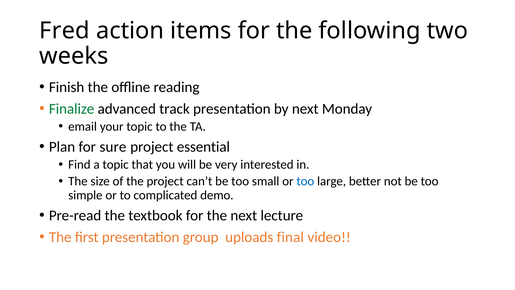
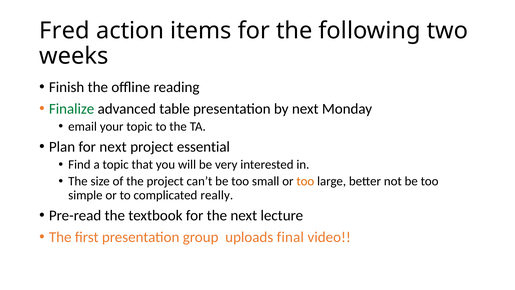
track: track -> table
for sure: sure -> next
too at (305, 181) colour: blue -> orange
demo: demo -> really
